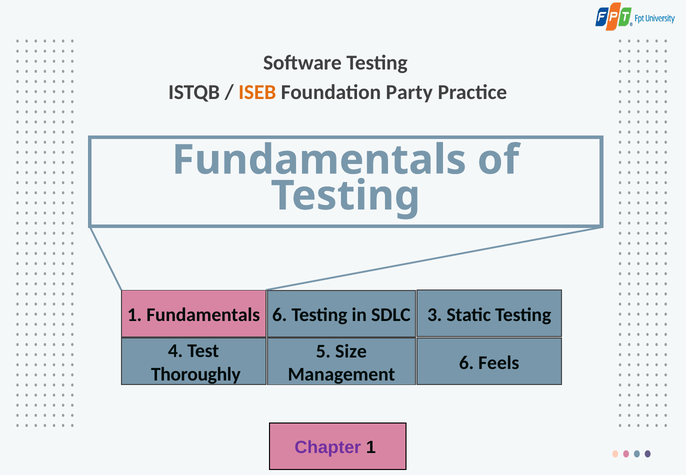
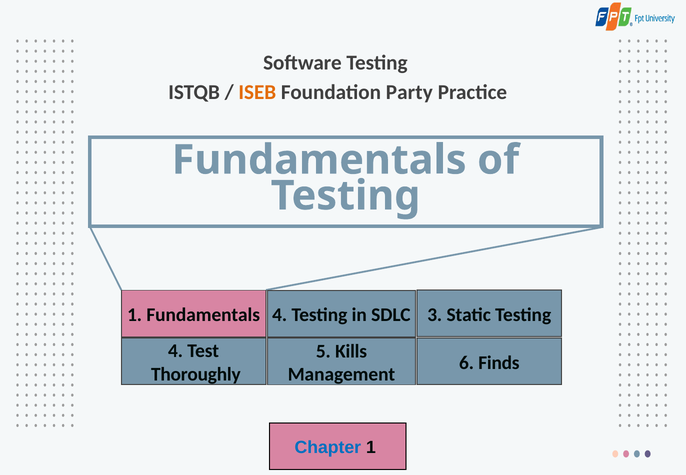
Fundamentals 6: 6 -> 4
Size: Size -> Kills
Feels: Feels -> Finds
Chapter colour: purple -> blue
